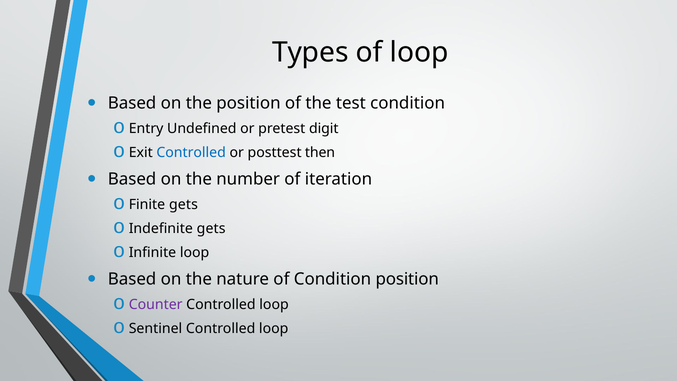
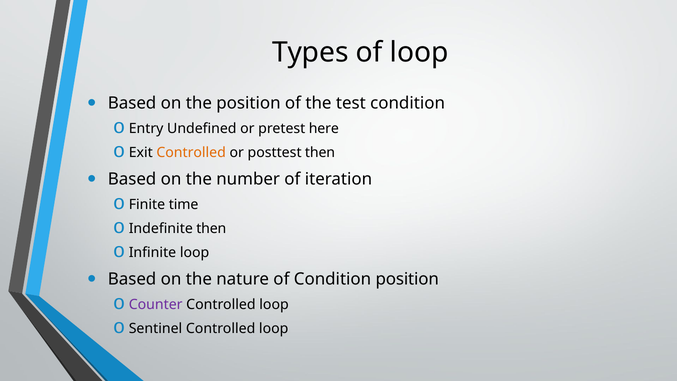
digit: digit -> here
Controlled at (191, 153) colour: blue -> orange
Finite gets: gets -> time
Indefinite gets: gets -> then
